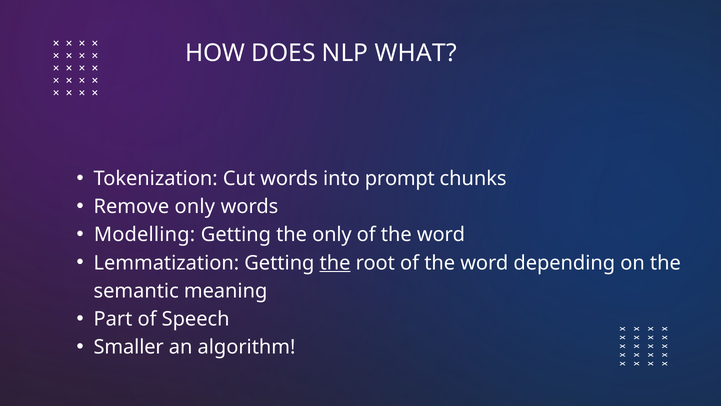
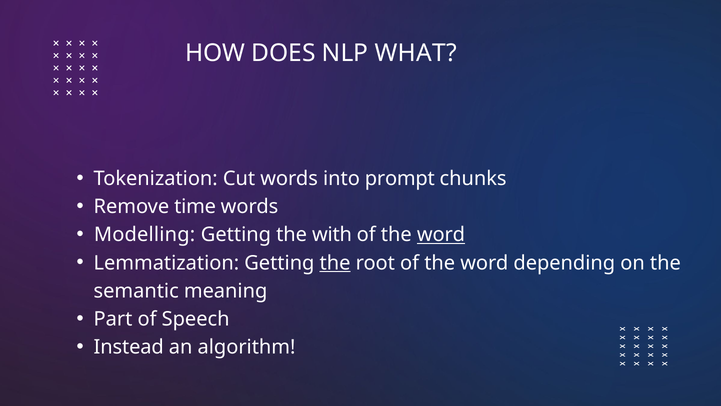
Remove only: only -> time
the only: only -> with
word at (441, 235) underline: none -> present
Smaller: Smaller -> Instead
